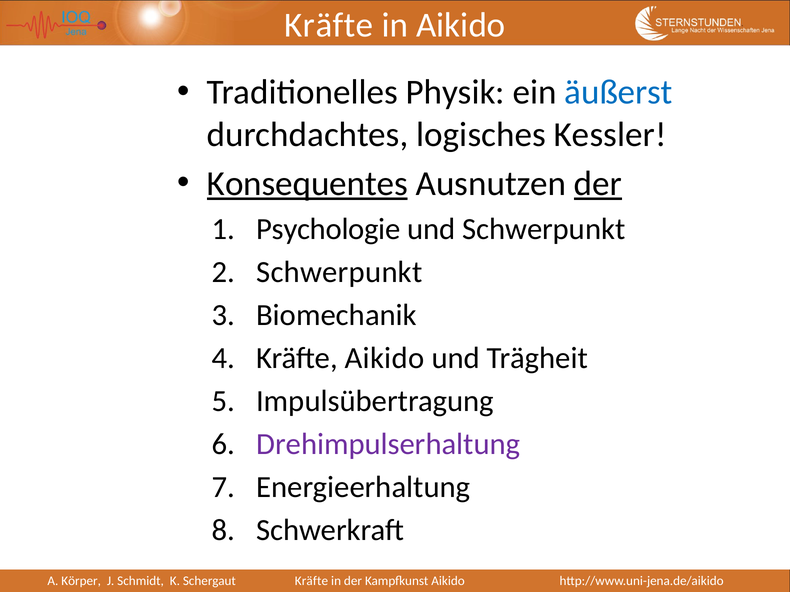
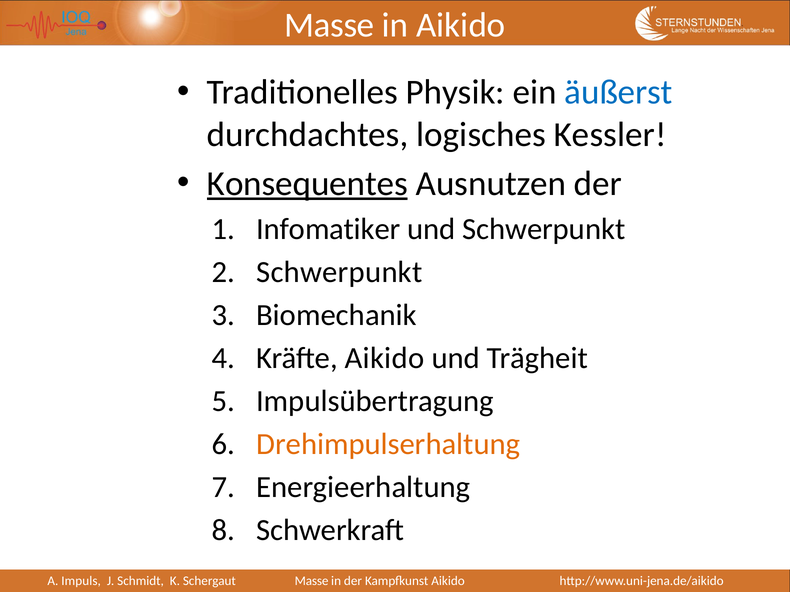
Kräfte at (329, 25): Kräfte -> Masse
der at (598, 184) underline: present -> none
Psychologie: Psychologie -> Infomatiker
Drehimpulserhaltung colour: purple -> orange
Kräfte at (311, 581): Kräfte -> Masse
Körper: Körper -> Impuls
